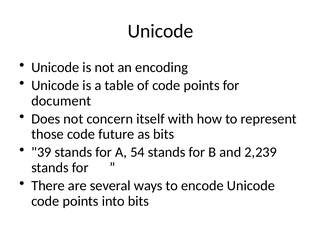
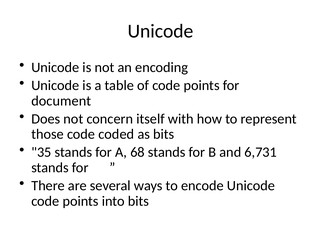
future: future -> coded
39: 39 -> 35
54: 54 -> 68
2,239: 2,239 -> 6,731
